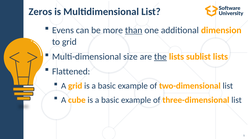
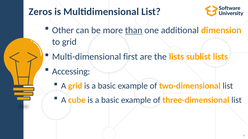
Evens: Evens -> Other
size: size -> first
the underline: present -> none
Flattened: Flattened -> Accessing
